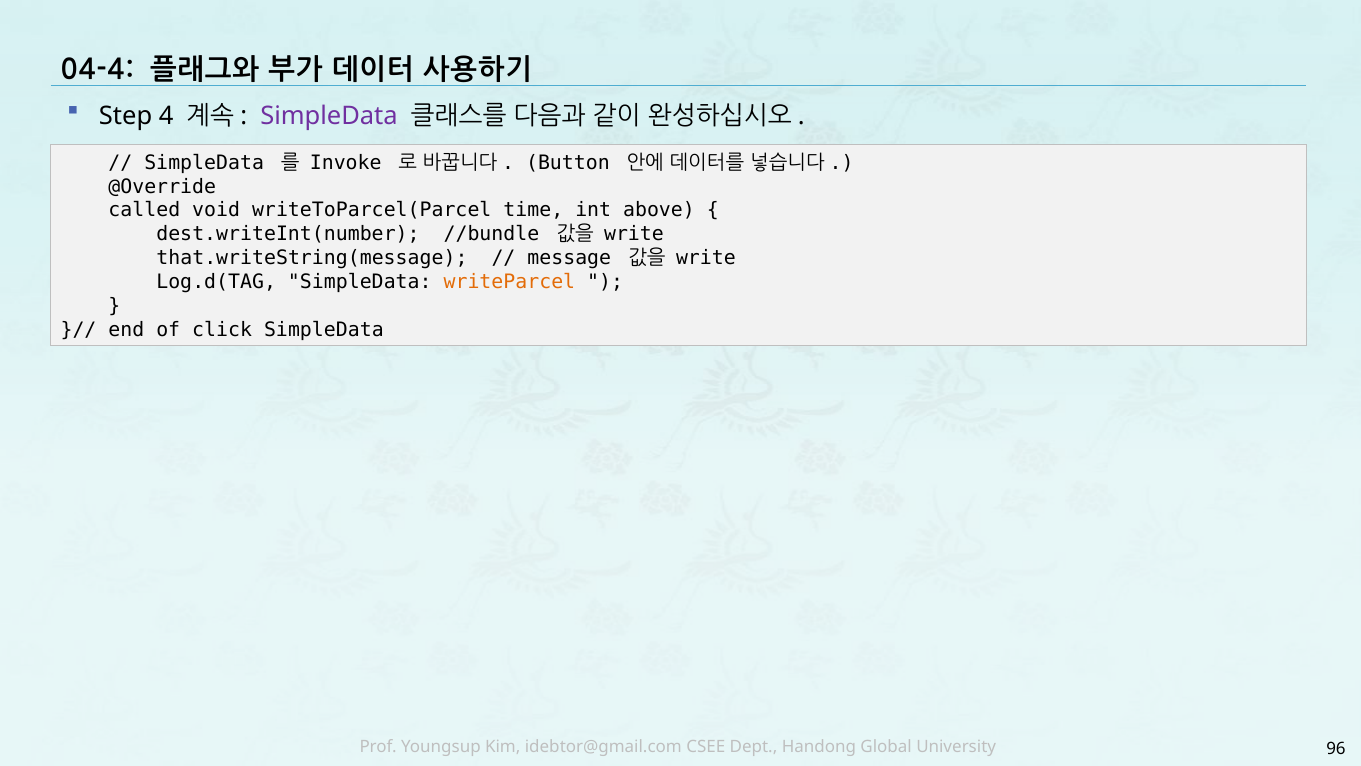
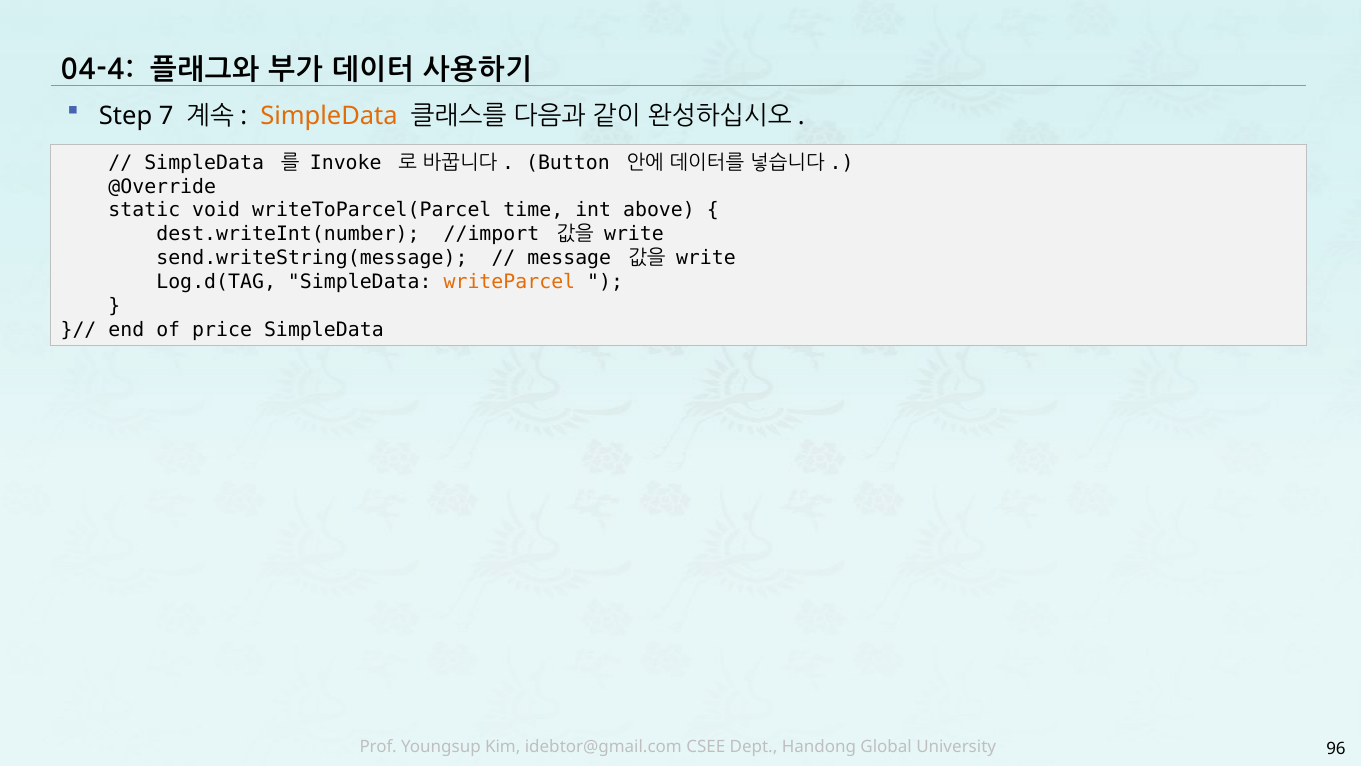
4: 4 -> 7
SimpleData at (329, 116) colour: purple -> orange
called: called -> static
//bundle: //bundle -> //import
that.writeString(message: that.writeString(message -> send.writeString(message
click: click -> price
